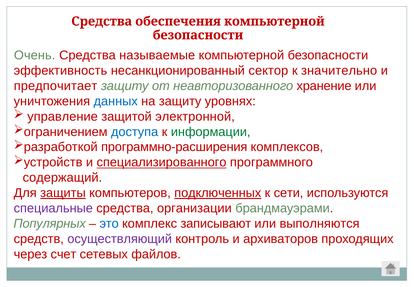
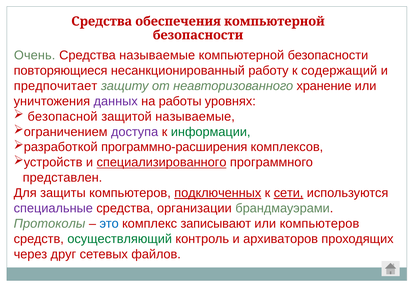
эффективность: эффективность -> повторяющиеся
сектор: сектор -> работу
значительно: значительно -> содержащий
данных colour: blue -> purple
на защиту: защиту -> работы
управление: управление -> безопасной
защитой электронной: электронной -> называемые
доступа colour: blue -> purple
содержащий: содержащий -> представлен
защиты underline: present -> none
сети underline: none -> present
Популярных: Популярных -> Протоколы
или выполняются: выполняются -> компьютеров
осуществляющий colour: purple -> green
счет: счет -> друг
